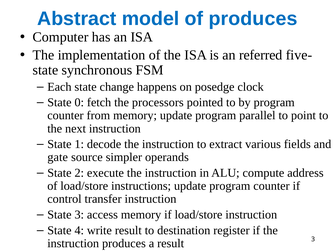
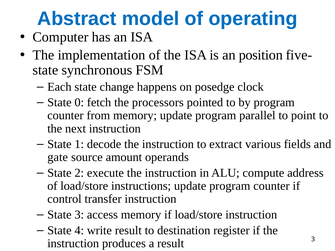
of produces: produces -> operating
referred: referred -> position
simpler: simpler -> amount
